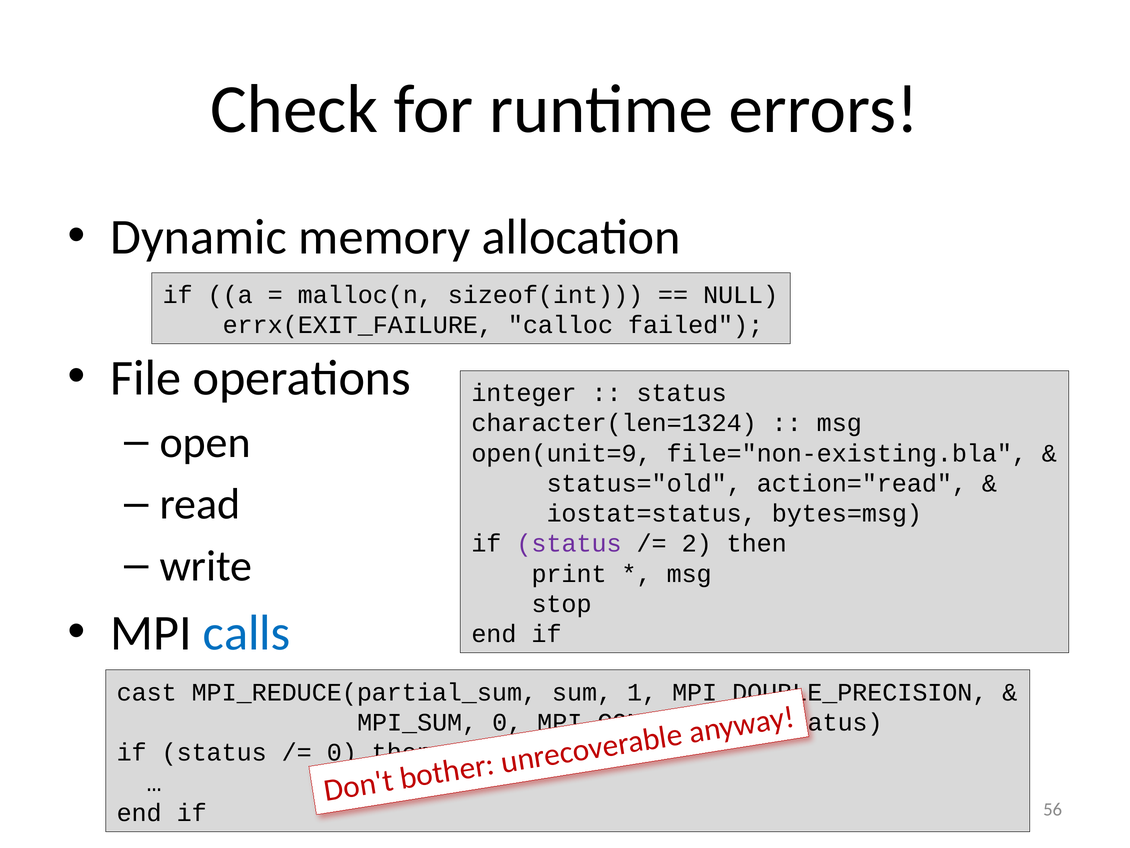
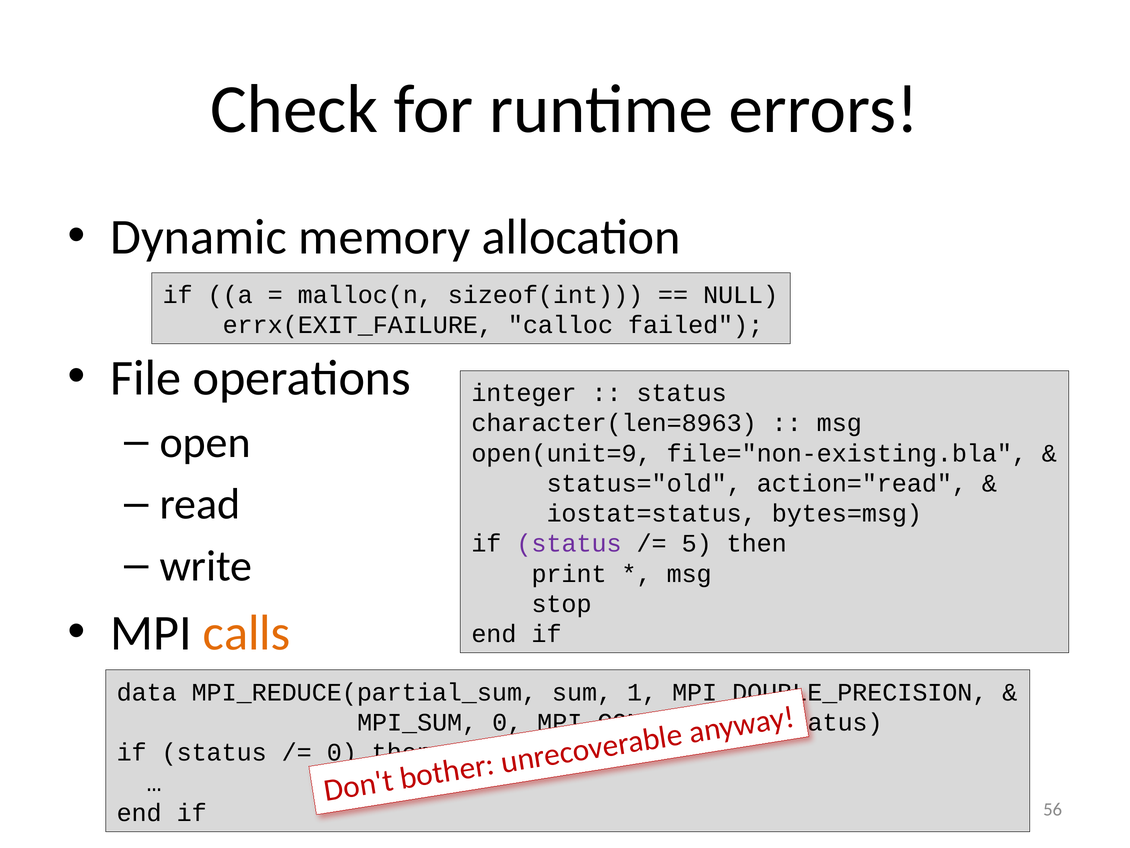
character(len=1324: character(len=1324 -> character(len=8963
2: 2 -> 5
calls colour: blue -> orange
cast: cast -> data
